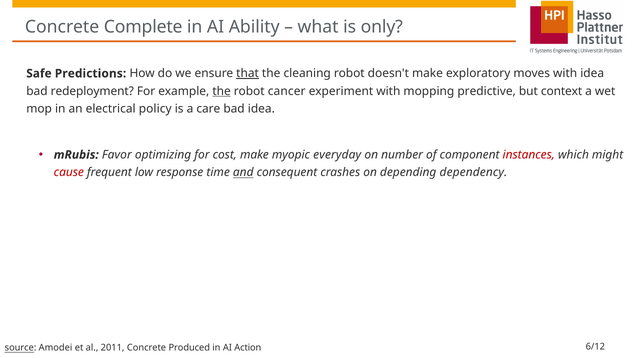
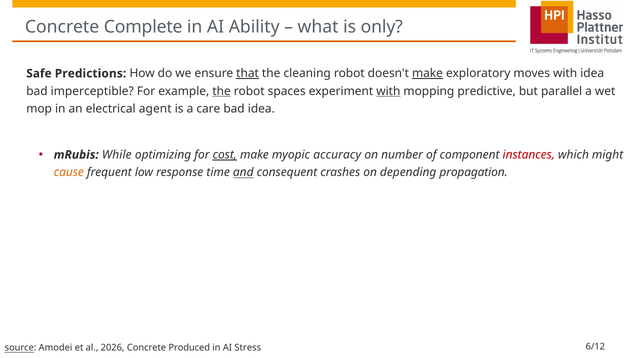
make at (428, 73) underline: none -> present
redeployment: redeployment -> imperceptible
cancer: cancer -> spaces
with at (388, 91) underline: none -> present
context: context -> parallel
policy: policy -> agent
Favor: Favor -> While
cost underline: none -> present
everyday: everyday -> accuracy
cause colour: red -> orange
dependency: dependency -> propagation
2011: 2011 -> 2026
Action: Action -> Stress
